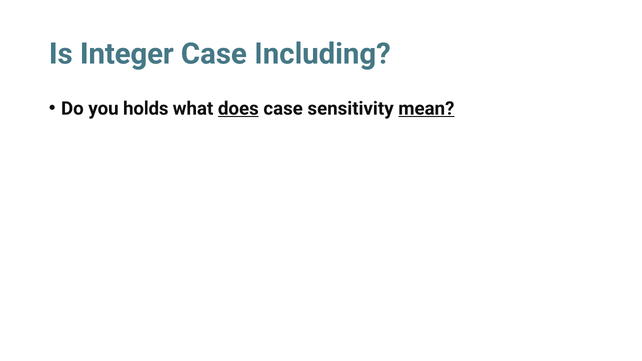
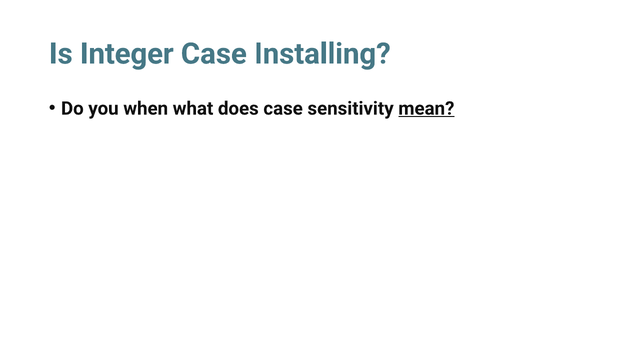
Including: Including -> Installing
holds: holds -> when
does underline: present -> none
